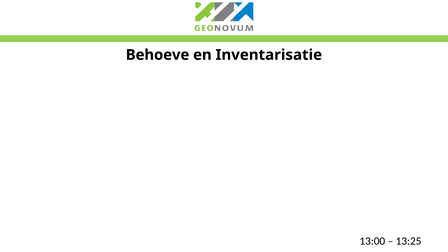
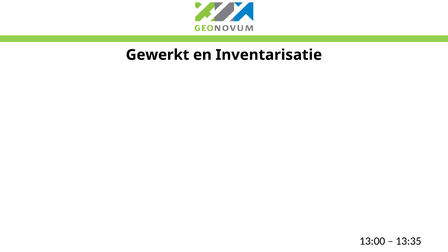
Behoeve: Behoeve -> Gewerkt
13:25: 13:25 -> 13:35
